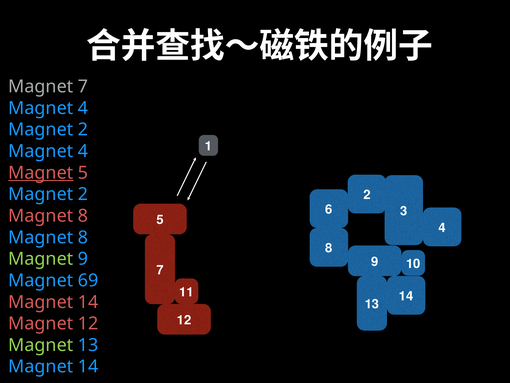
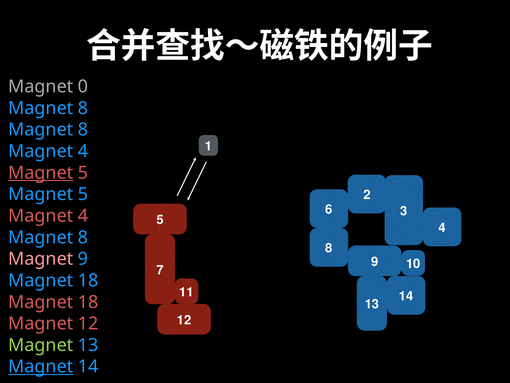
Magnet 7: 7 -> 0
4 at (83, 108): 4 -> 8
2 at (83, 130): 2 -> 8
2 at (83, 194): 2 -> 5
8 at (83, 216): 8 -> 4
Magnet at (41, 259) colour: light green -> pink
69 at (88, 280): 69 -> 18
14 at (88, 302): 14 -> 18
Magnet at (41, 366) underline: none -> present
